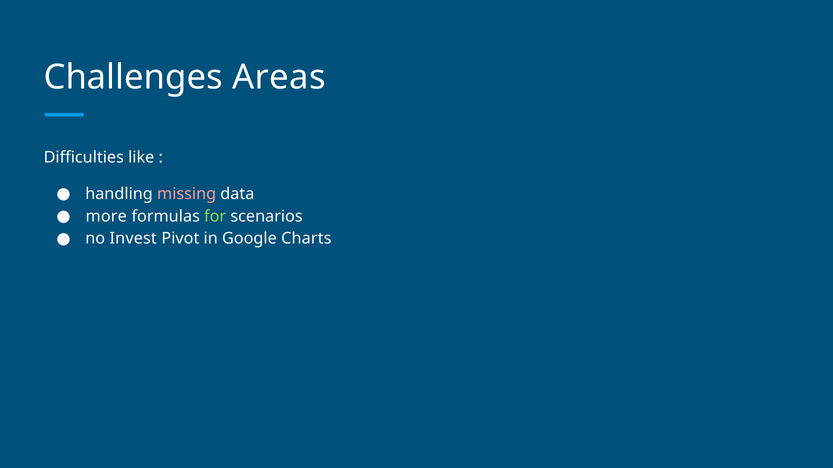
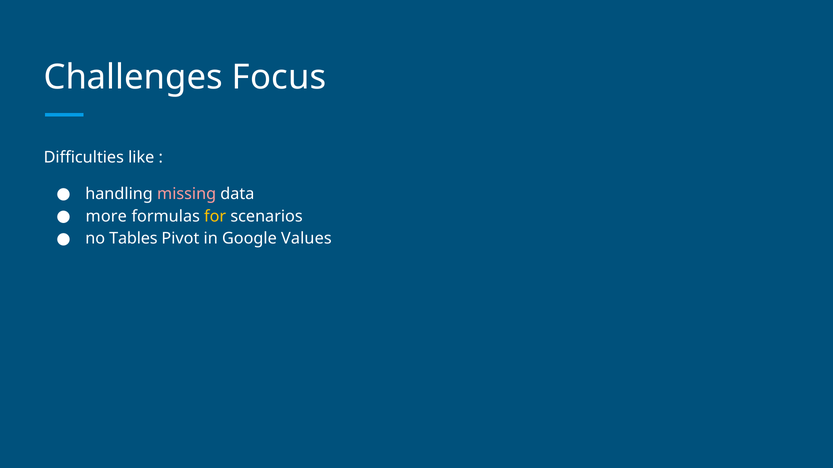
Areas: Areas -> Focus
for colour: light green -> yellow
Invest: Invest -> Tables
Charts: Charts -> Values
